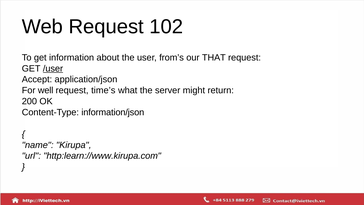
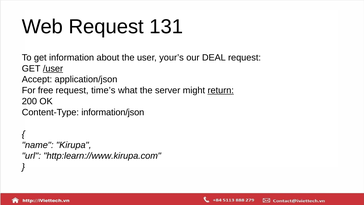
102: 102 -> 131
from’s: from’s -> your’s
THAT: THAT -> DEAL
well: well -> free
return underline: none -> present
